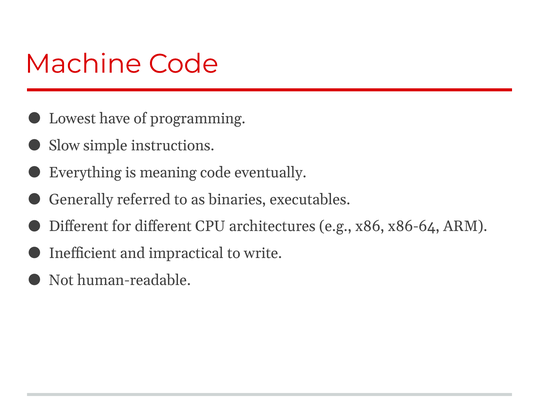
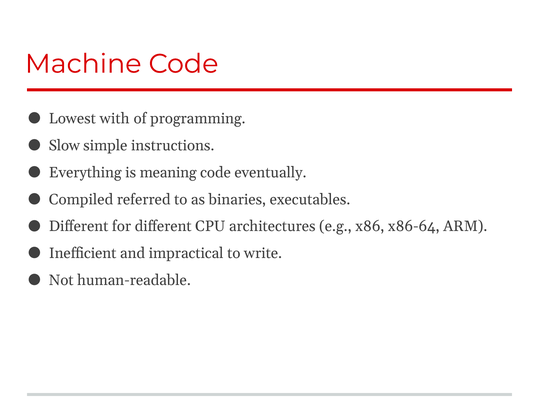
have: have -> with
Generally: Generally -> Compiled
